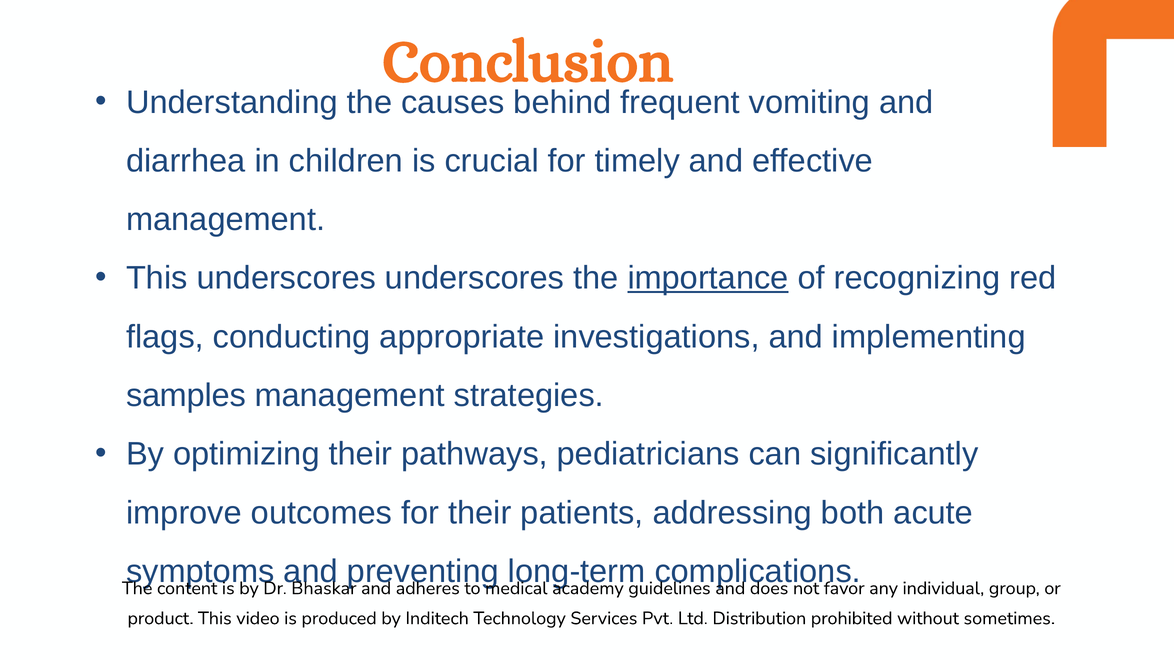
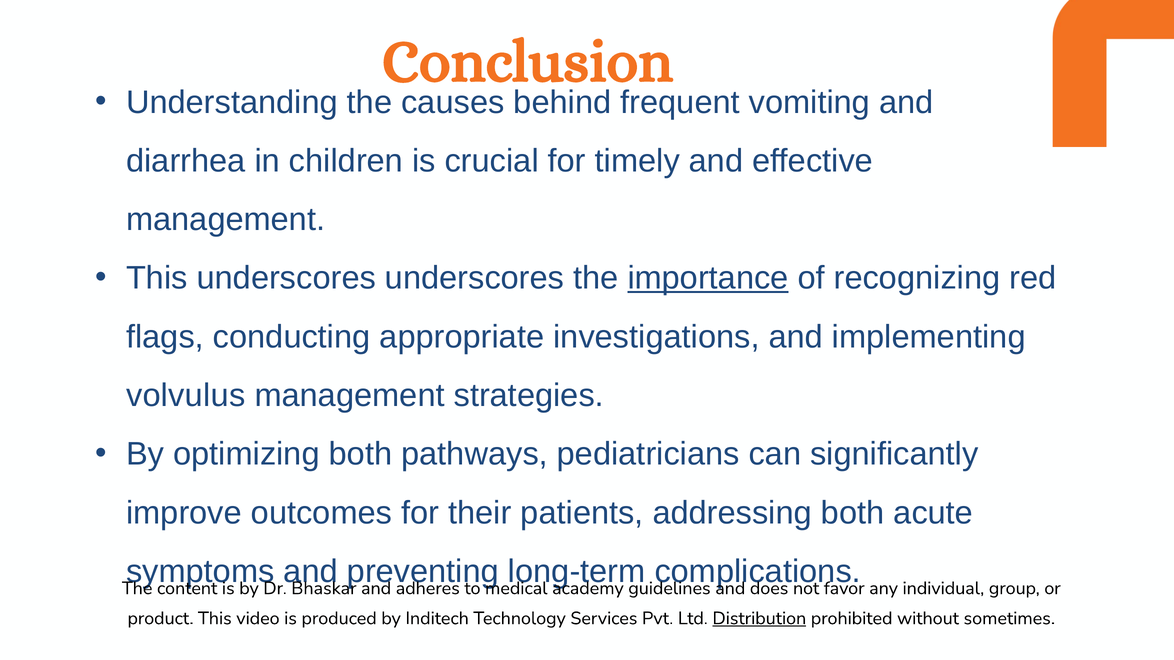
samples: samples -> volvulus
optimizing their: their -> both
Distribution underline: none -> present
